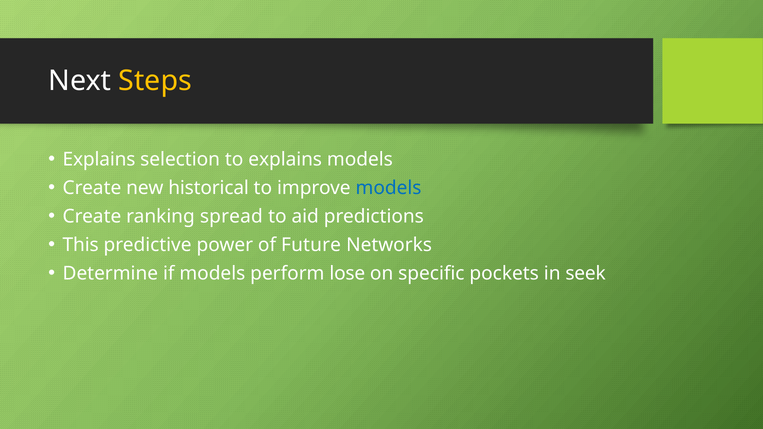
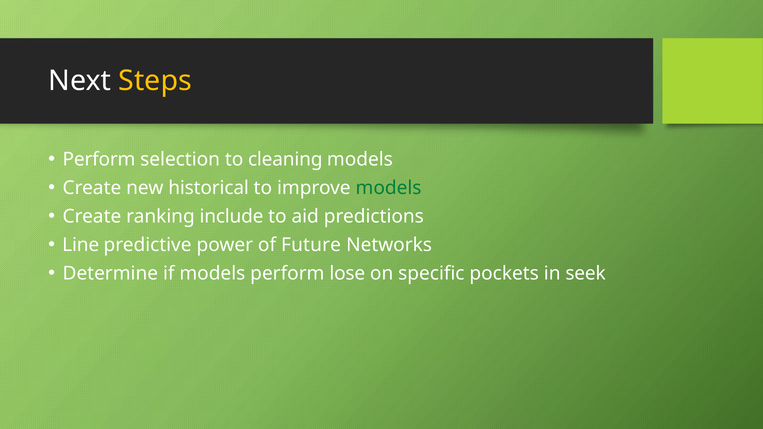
Explains at (99, 159): Explains -> Perform
to explains: explains -> cleaning
models at (389, 188) colour: blue -> green
spread: spread -> include
This: This -> Line
